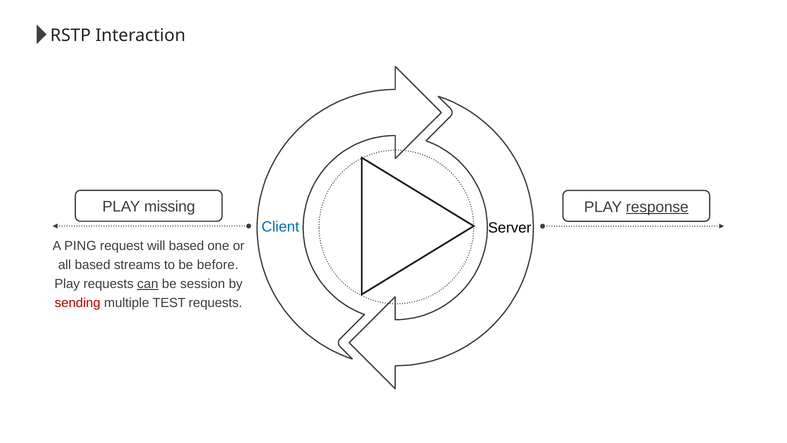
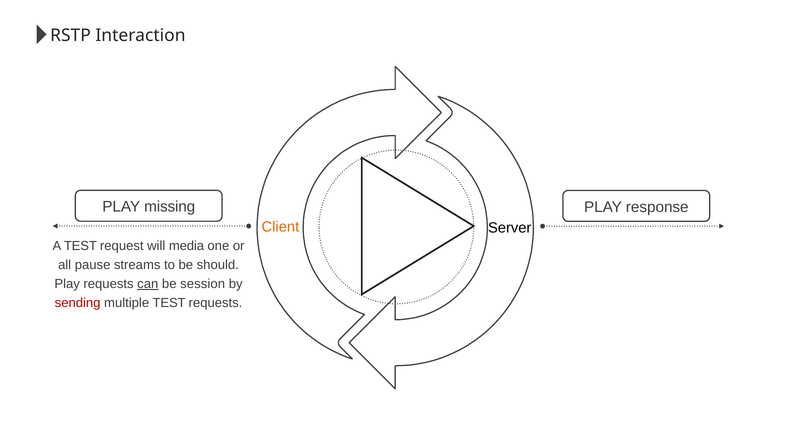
response underline: present -> none
Client colour: blue -> orange
A PING: PING -> TEST
will based: based -> media
all based: based -> pause
before: before -> should
